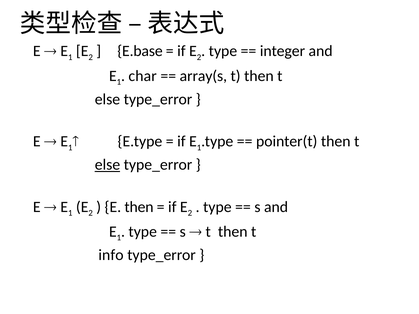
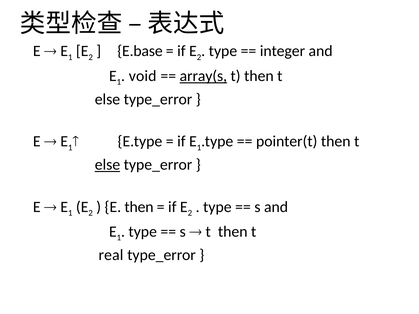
char: char -> void
array(s underline: none -> present
info: info -> real
